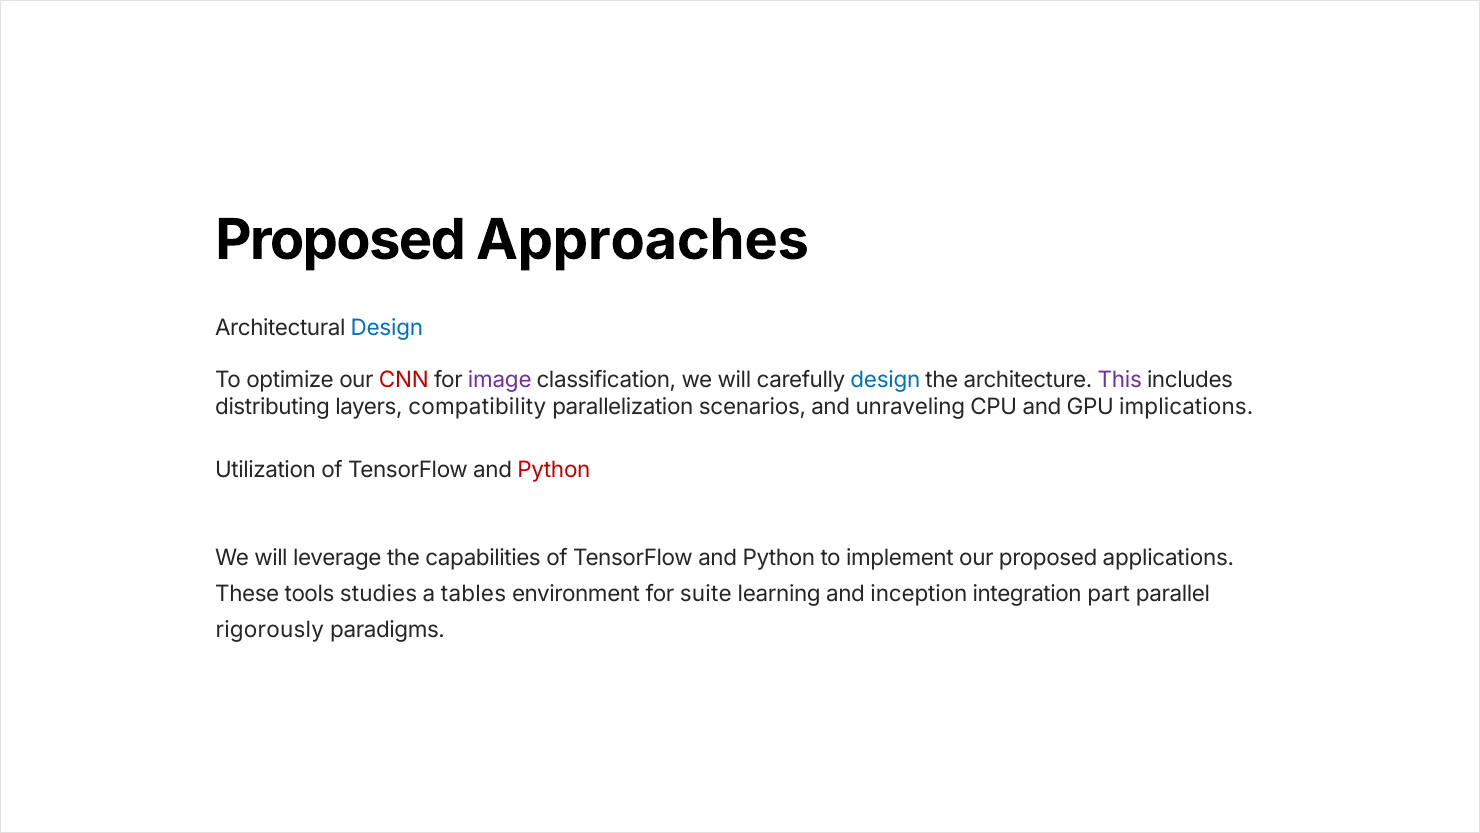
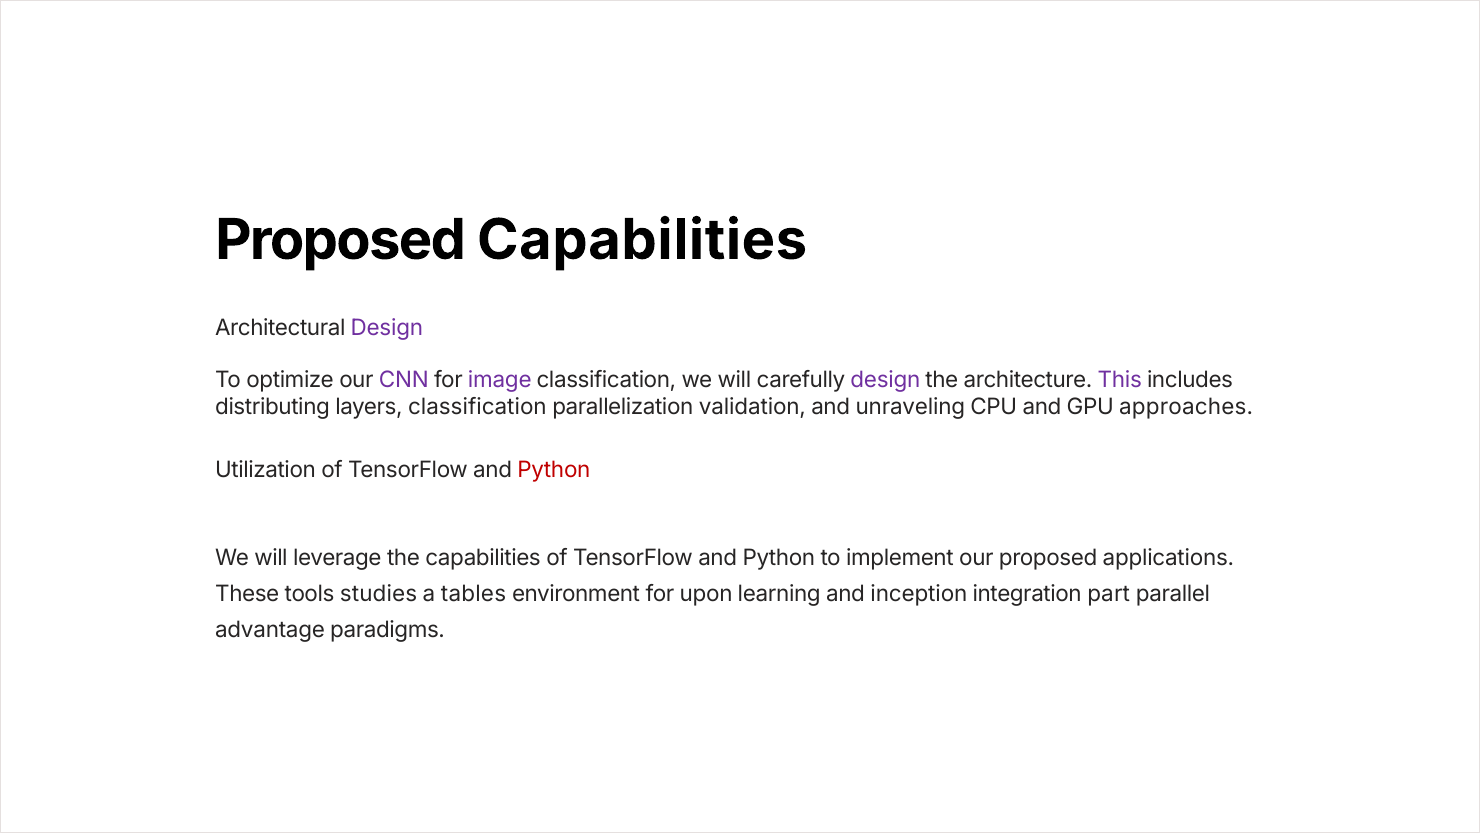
Proposed Approaches: Approaches -> Capabilities
Design at (387, 328) colour: blue -> purple
CNN colour: red -> purple
design at (885, 380) colour: blue -> purple
layers compatibility: compatibility -> classification
scenarios: scenarios -> validation
implications: implications -> approaches
suite: suite -> upon
rigorously: rigorously -> advantage
